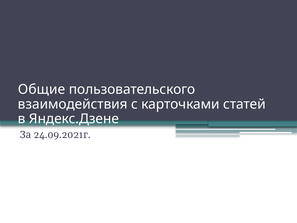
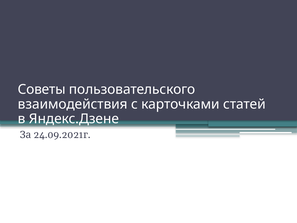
Общие: Общие -> Советы
